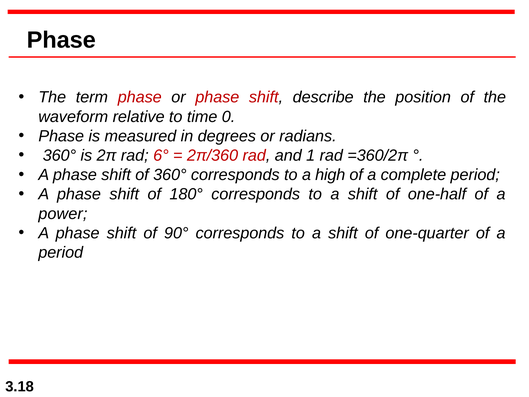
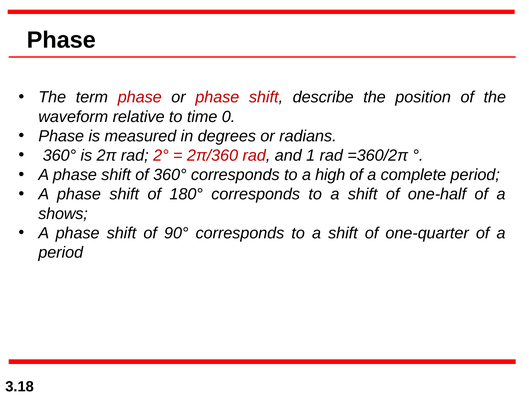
6°: 6° -> 2°
power: power -> shows
